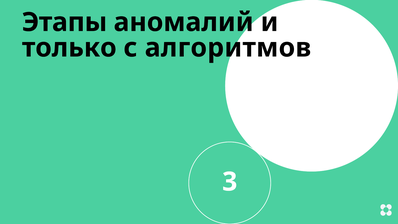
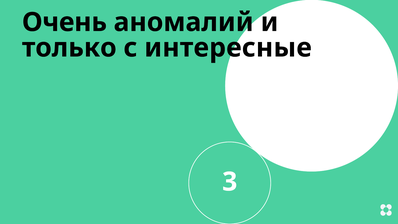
Этапы: Этапы -> Очень
алгоритмов: алгоритмов -> интересные
